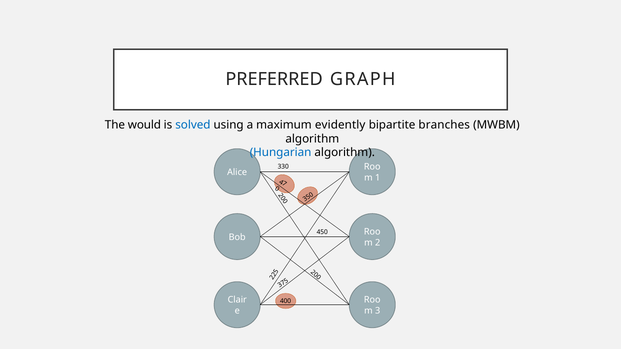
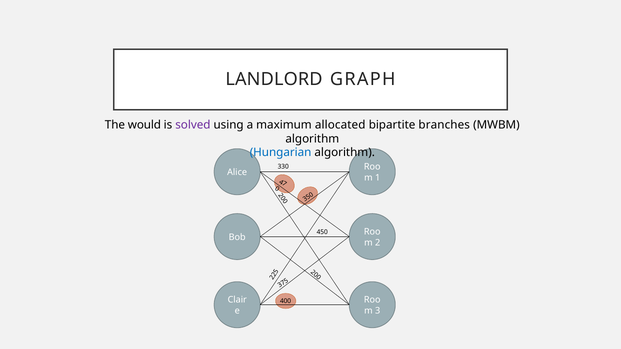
PREFERRED: PREFERRED -> LANDLORD
solved colour: blue -> purple
evidently: evidently -> allocated
